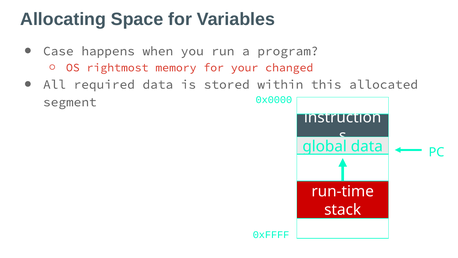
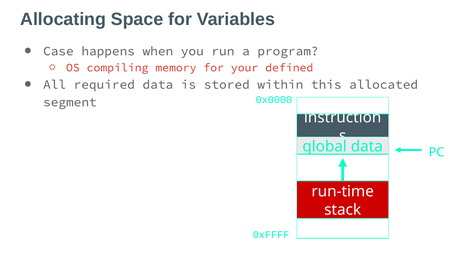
rightmost: rightmost -> compiling
changed: changed -> defined
